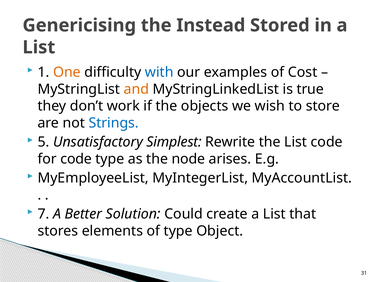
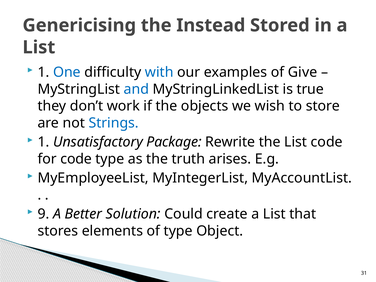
One colour: orange -> blue
Cost: Cost -> Give
and colour: orange -> blue
5 at (43, 142): 5 -> 1
Simplest: Simplest -> Package
node: node -> truth
7: 7 -> 9
